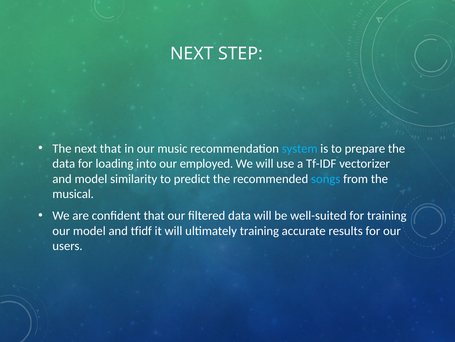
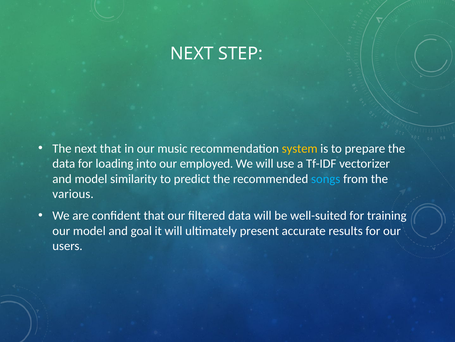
system colour: light blue -> yellow
musical: musical -> various
tfidf: tfidf -> goal
ultimately training: training -> present
